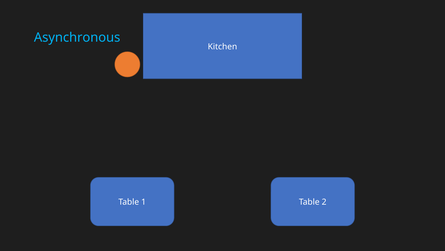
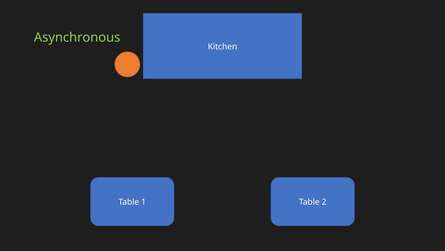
Asynchronous colour: light blue -> light green
